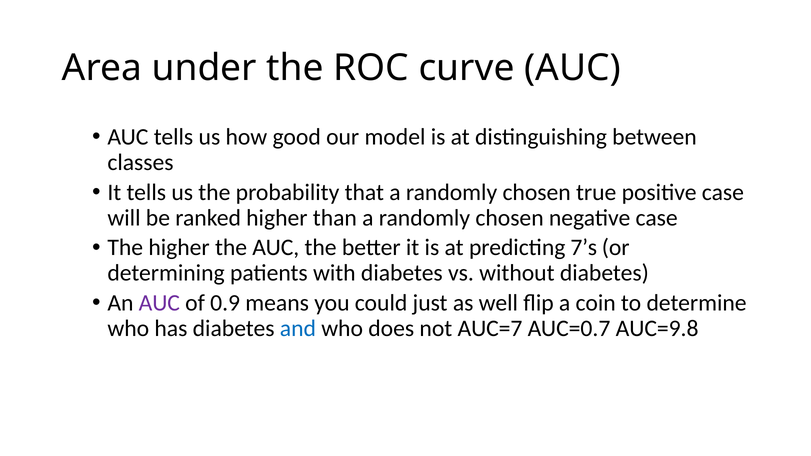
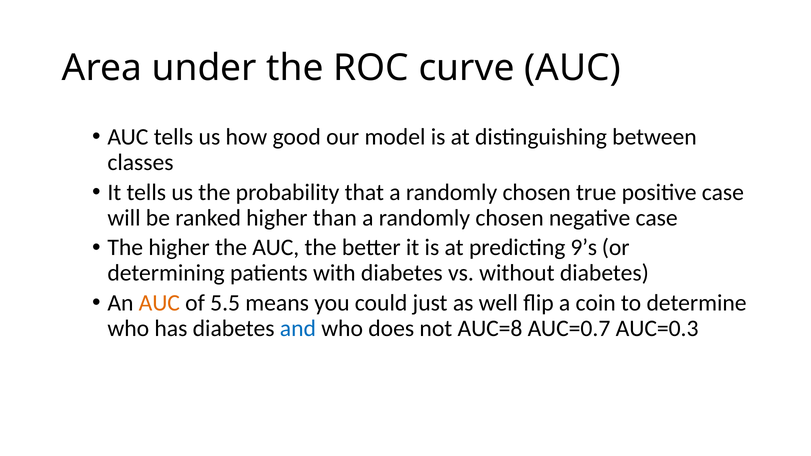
7’s: 7’s -> 9’s
AUC at (159, 303) colour: purple -> orange
0.9: 0.9 -> 5.5
AUC=7: AUC=7 -> AUC=8
AUC=9.8: AUC=9.8 -> AUC=0.3
